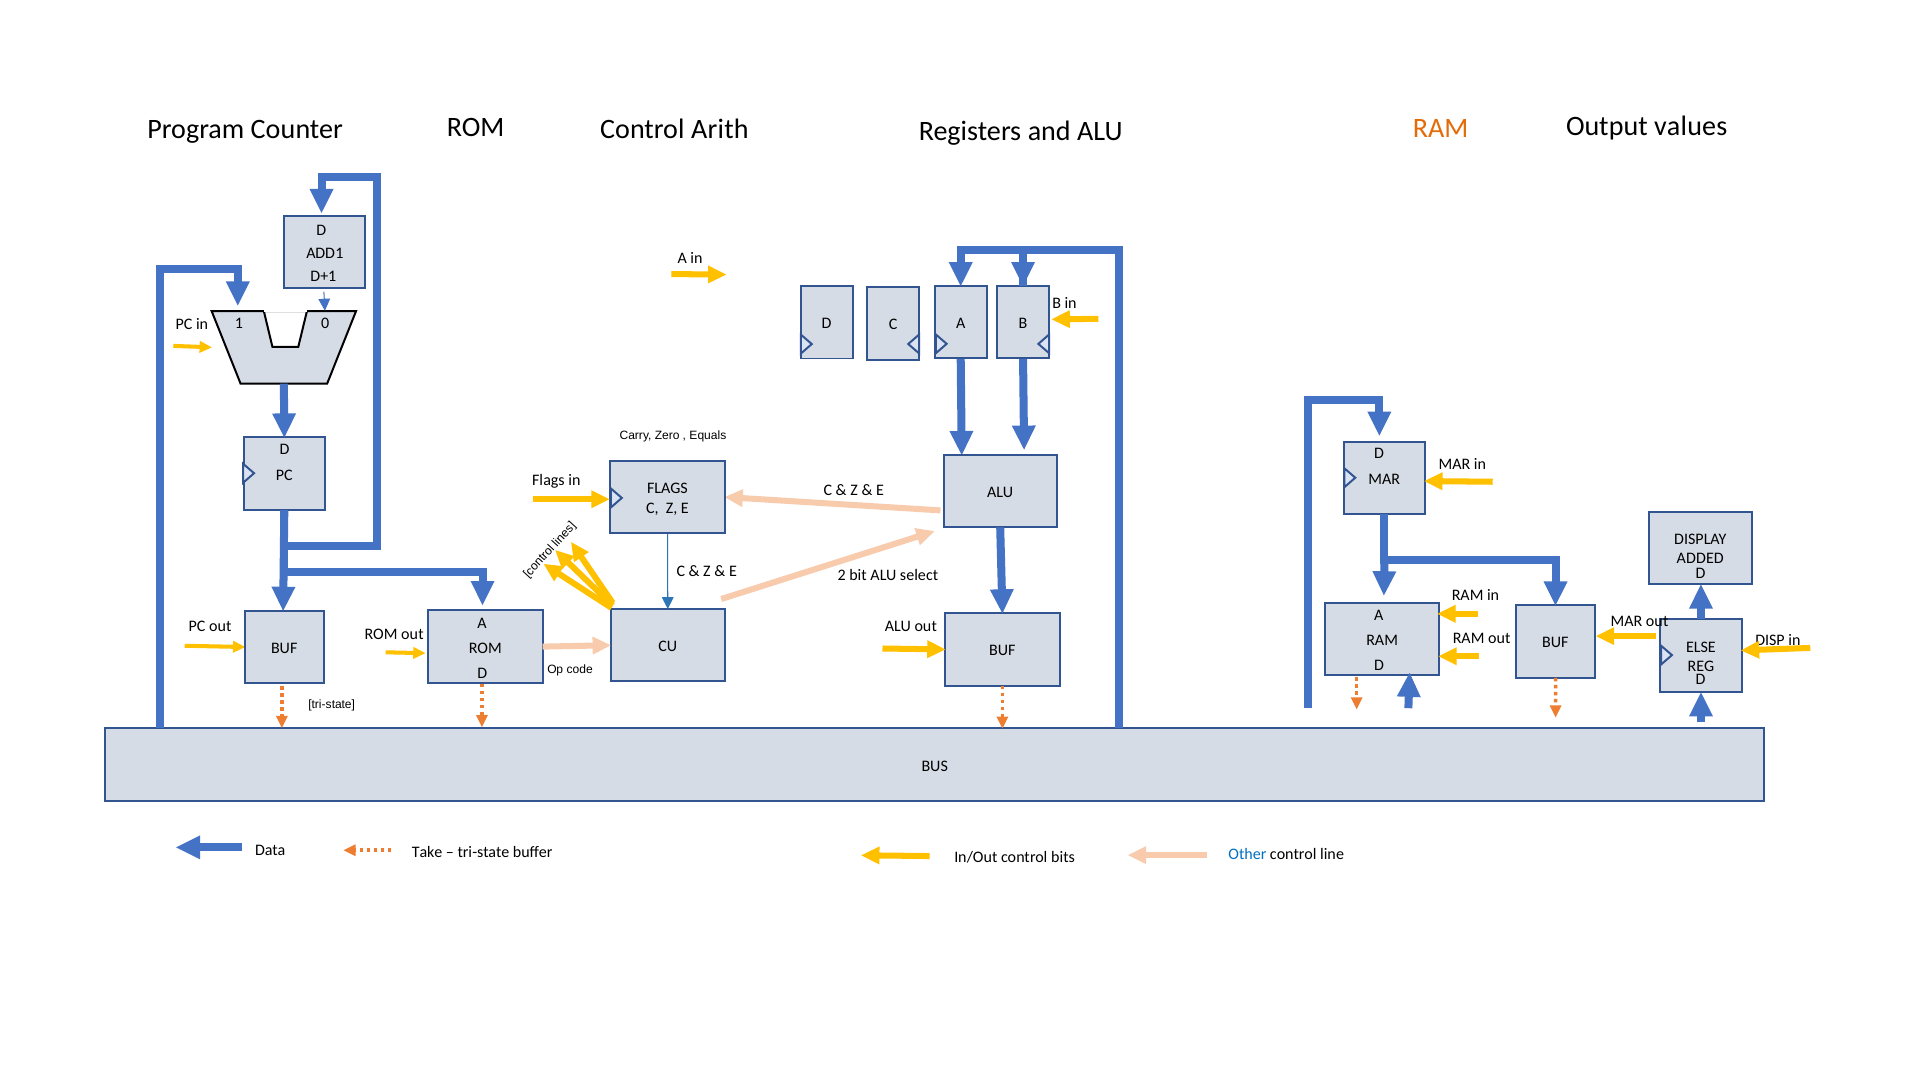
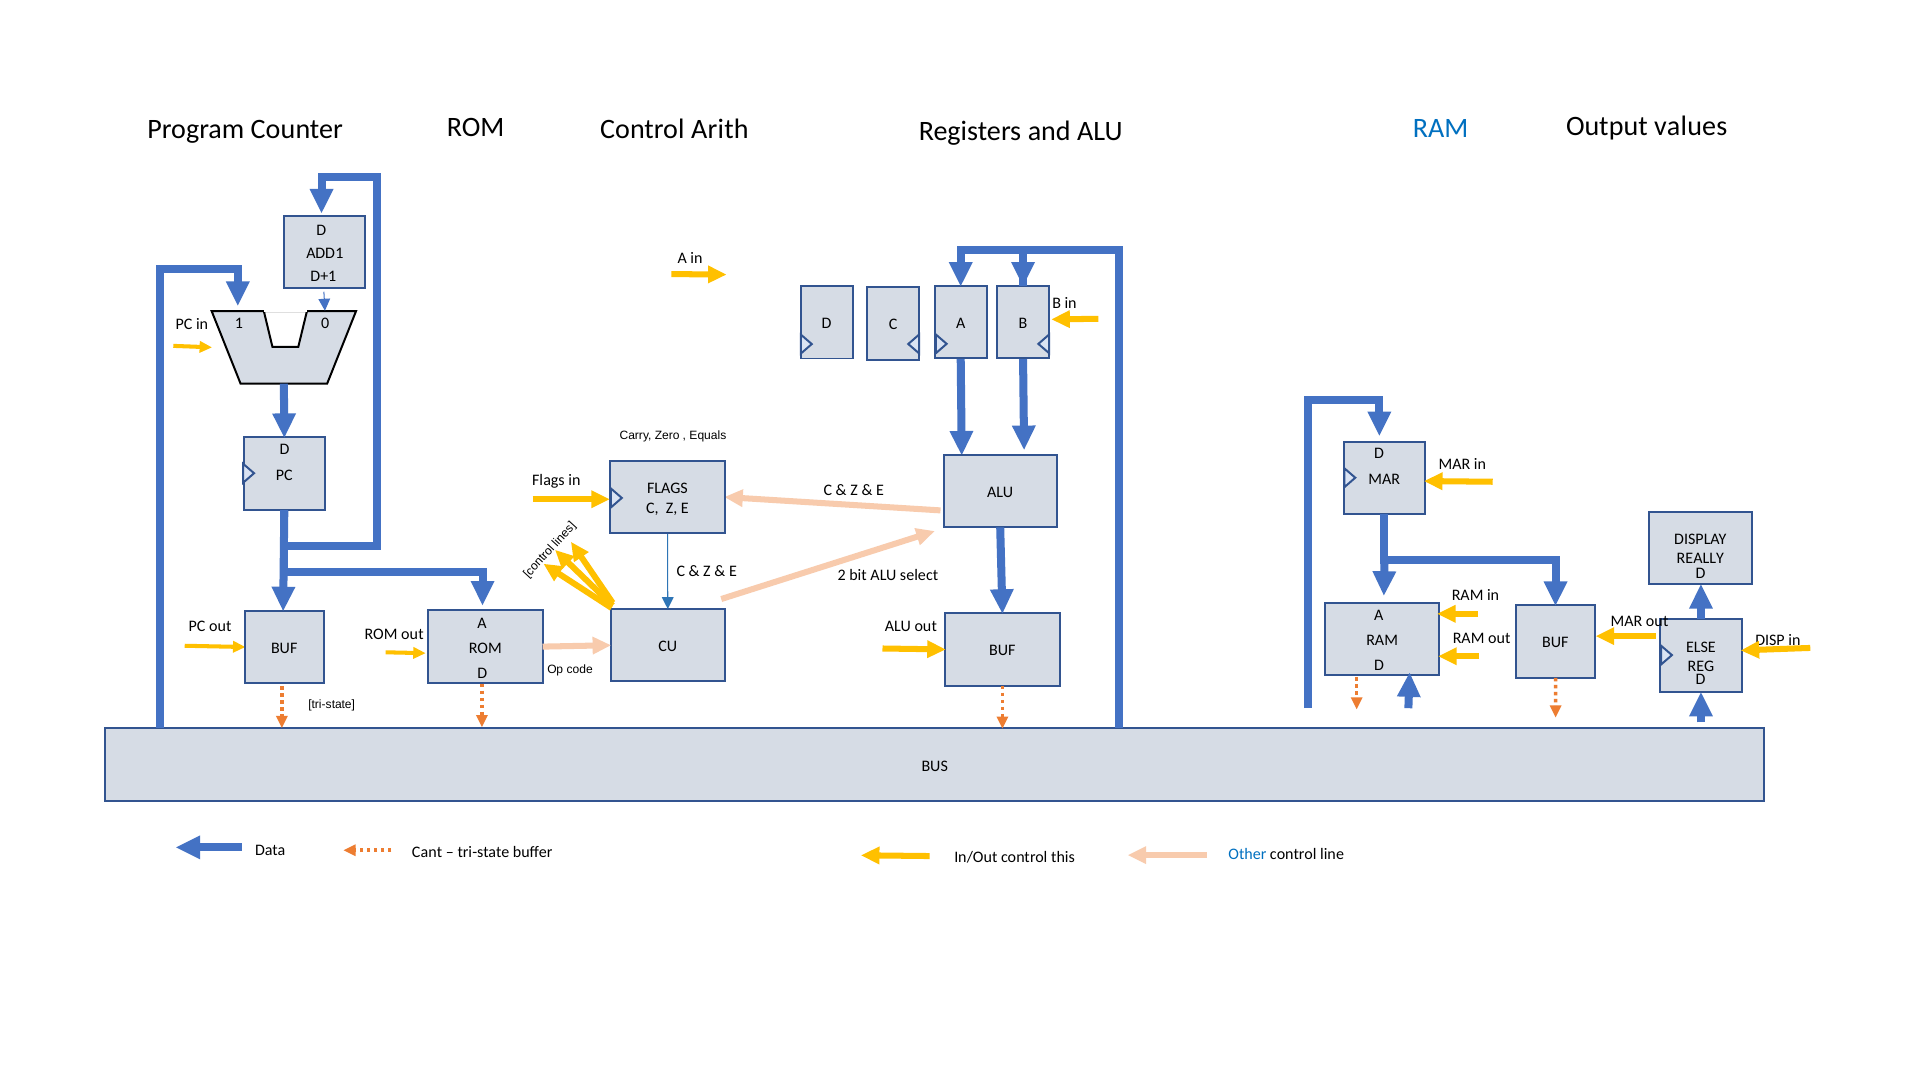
RAM at (1440, 128) colour: orange -> blue
ADDED: ADDED -> REALLY
Take: Take -> Cant
bits: bits -> this
